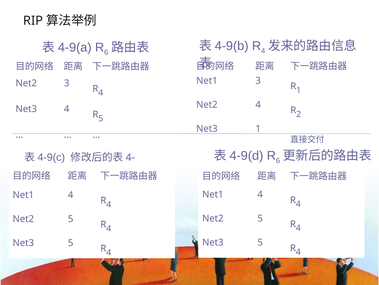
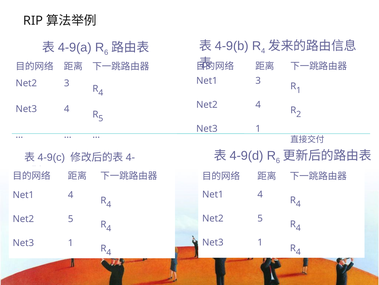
5 at (260, 242): 5 -> 1
5 at (71, 242): 5 -> 1
